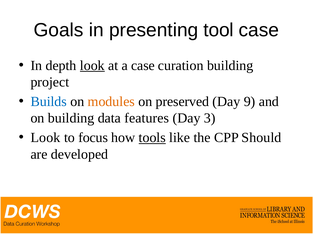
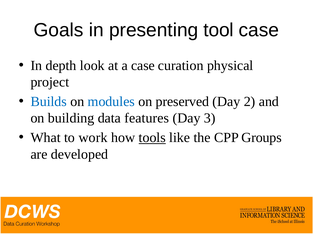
look at (92, 66) underline: present -> none
curation building: building -> physical
modules colour: orange -> blue
9: 9 -> 2
Look at (46, 138): Look -> What
focus: focus -> work
Should: Should -> Groups
